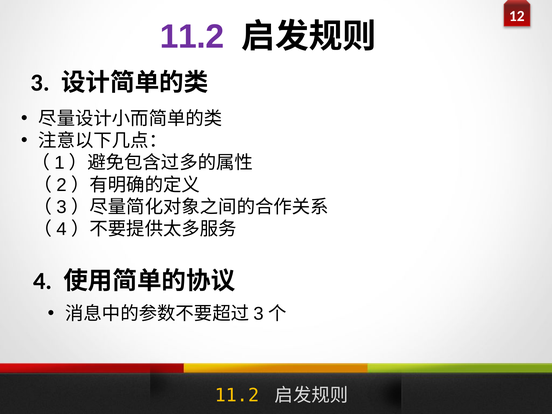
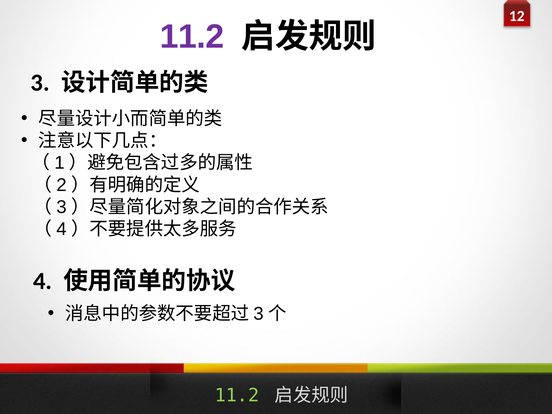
11.2 at (237, 395) colour: yellow -> light green
